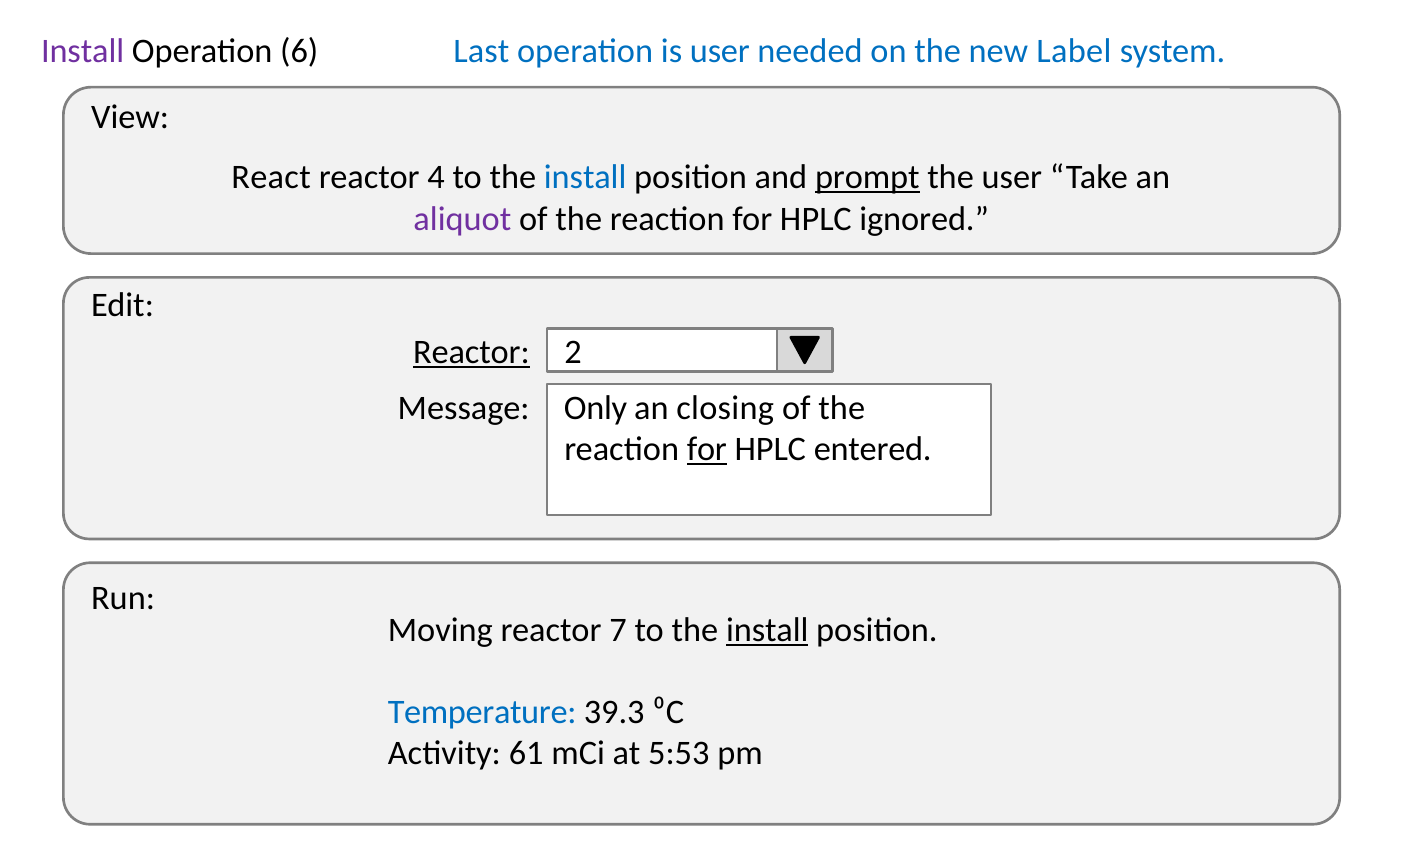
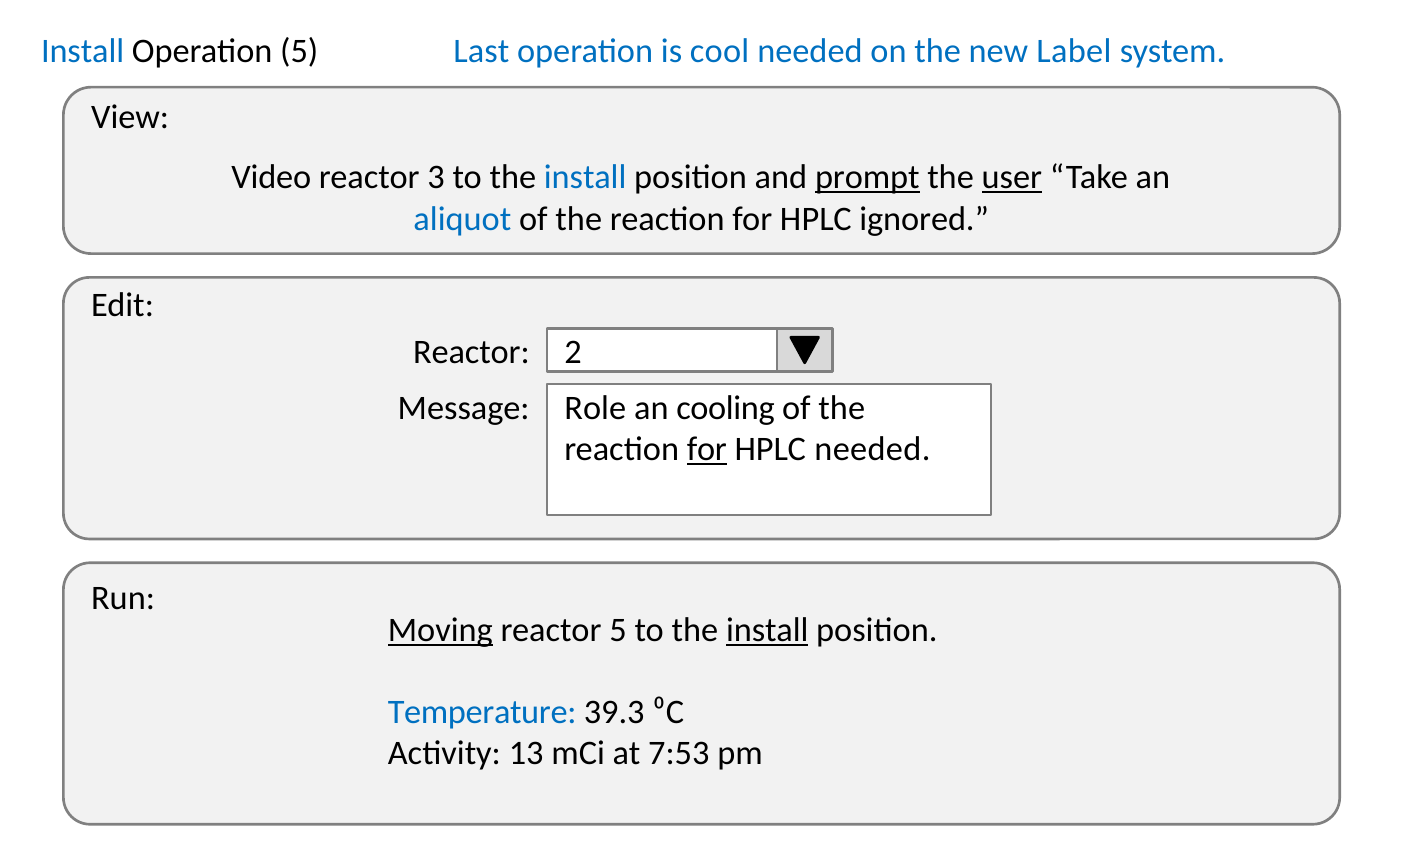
Install at (83, 51) colour: purple -> blue
Operation 6: 6 -> 5
is user: user -> cool
React: React -> Video
4: 4 -> 3
user at (1012, 178) underline: none -> present
aliquot colour: purple -> blue
Reactor at (471, 353) underline: present -> none
Only: Only -> Role
closing: closing -> cooling
HPLC entered: entered -> needed
Moving underline: none -> present
reactor 7: 7 -> 5
61: 61 -> 13
5:53: 5:53 -> 7:53
